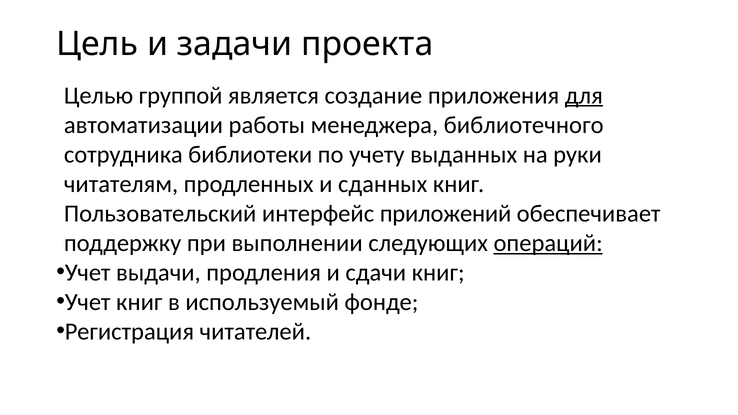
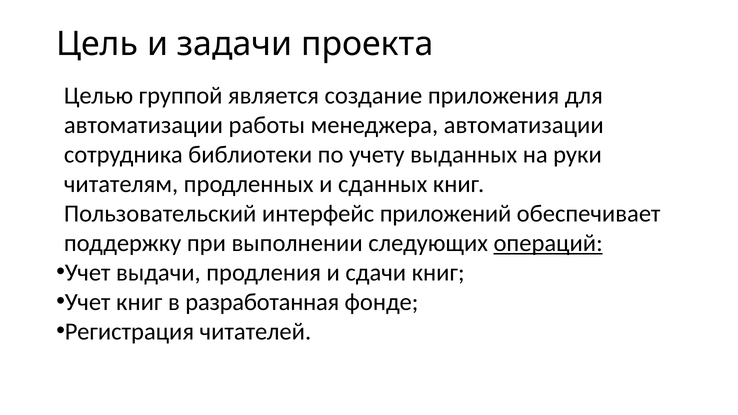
для underline: present -> none
менеджера библиотечного: библиотечного -> автоматизации
используемый: используемый -> разработанная
